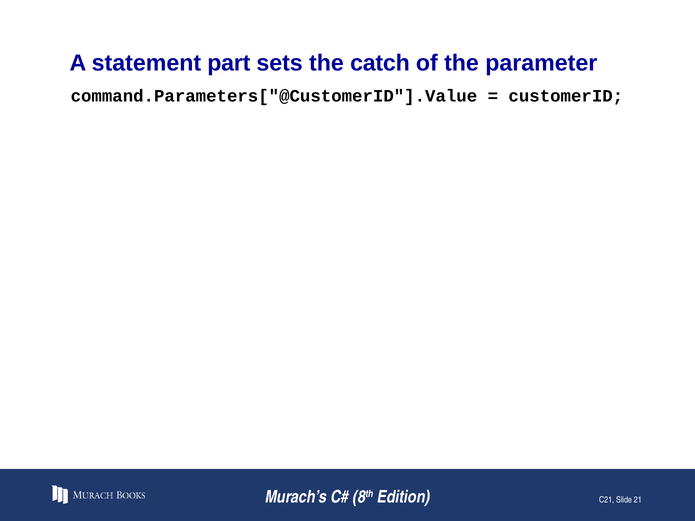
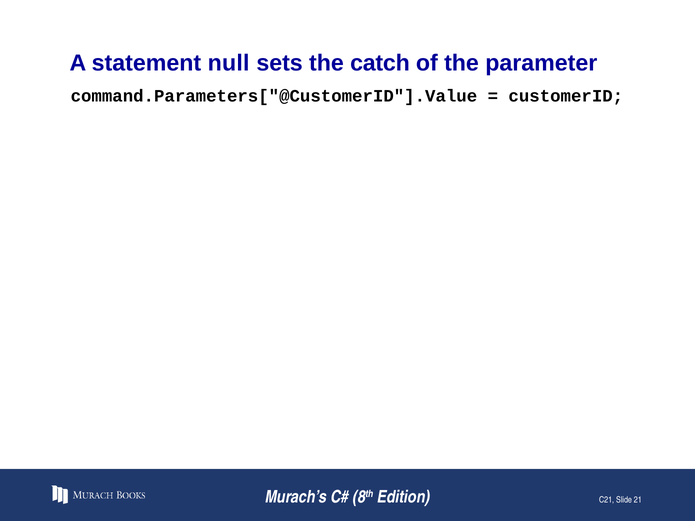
part: part -> null
